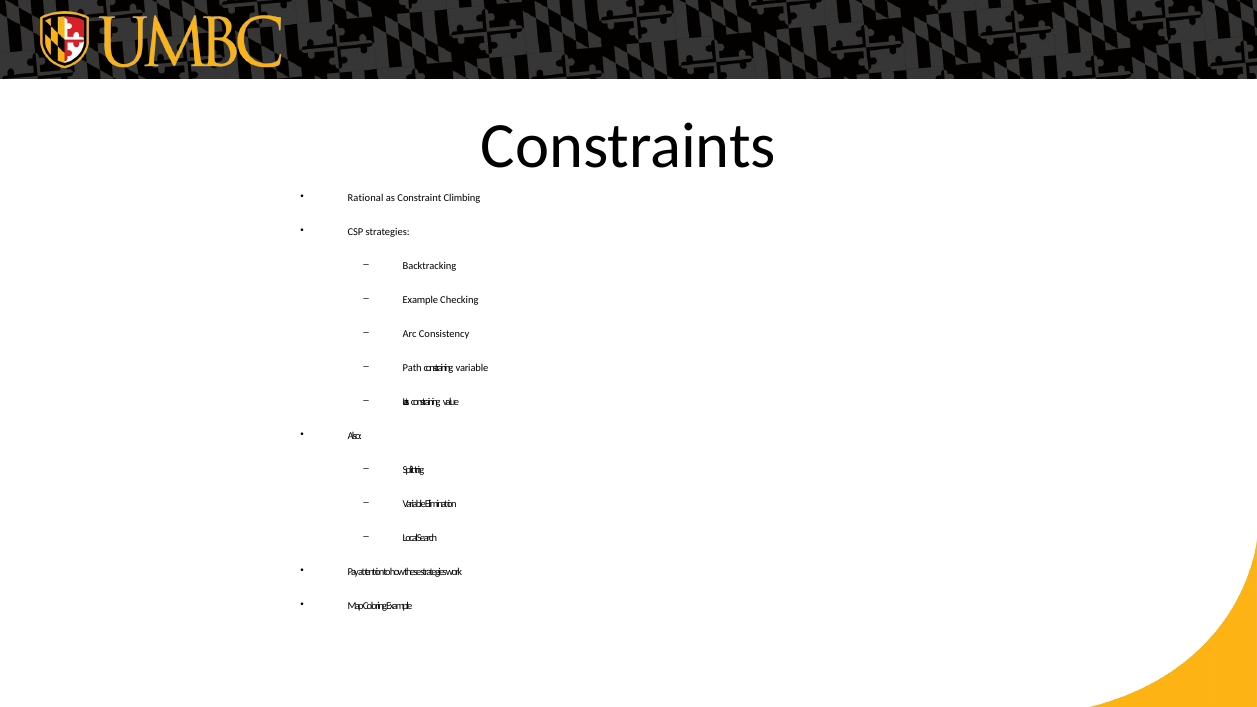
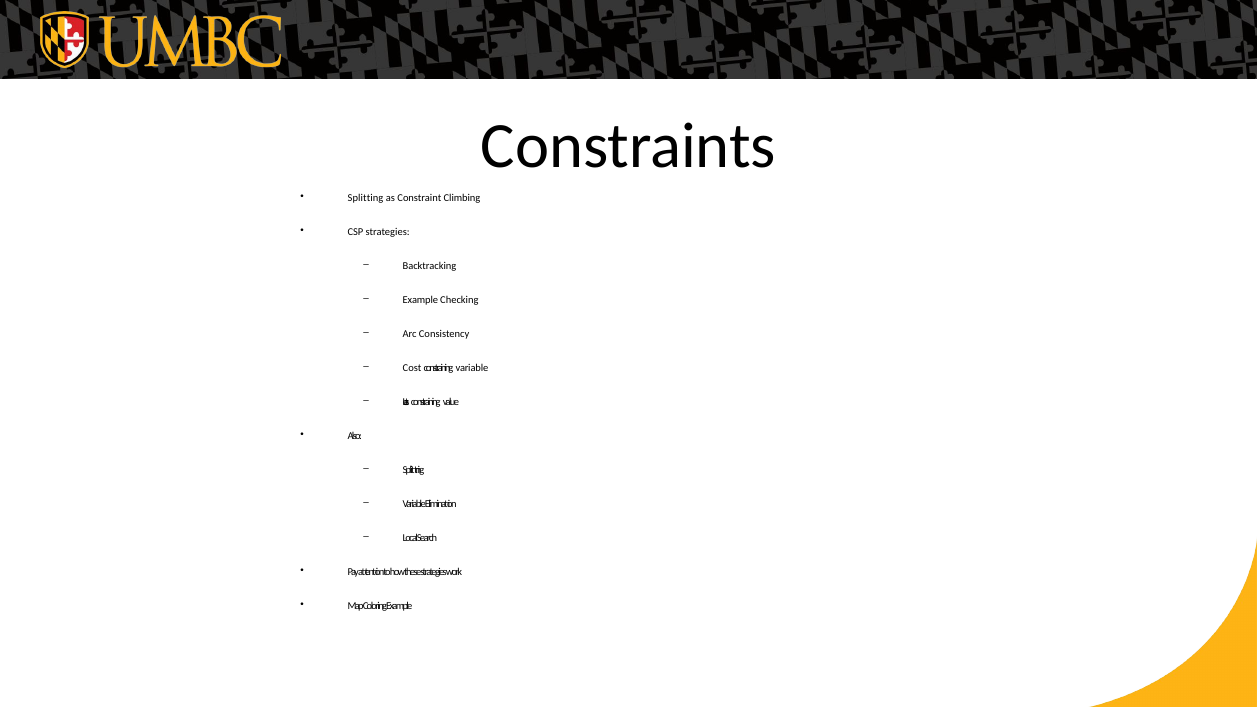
Rational at (366, 198): Rational -> Splitting
Path: Path -> Cost
